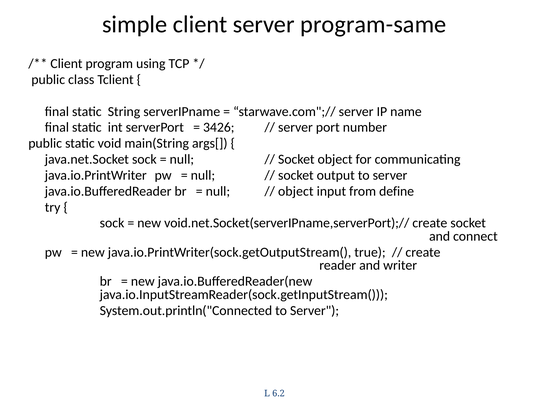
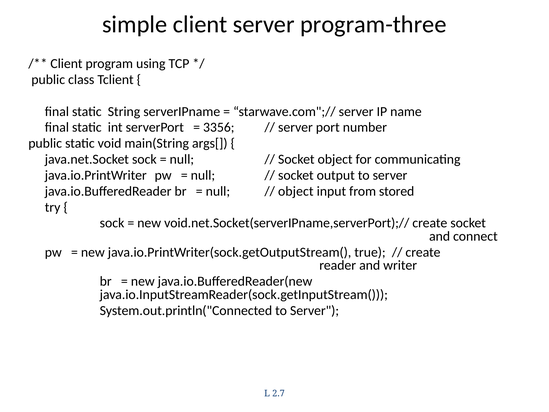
program-same: program-same -> program-three
3426: 3426 -> 3356
define: define -> stored
6.2: 6.2 -> 2.7
